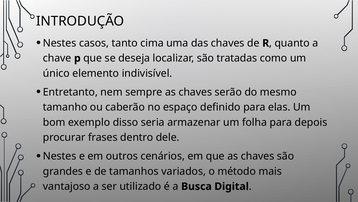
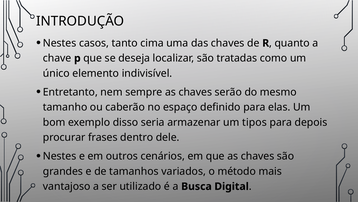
folha: folha -> tipos
